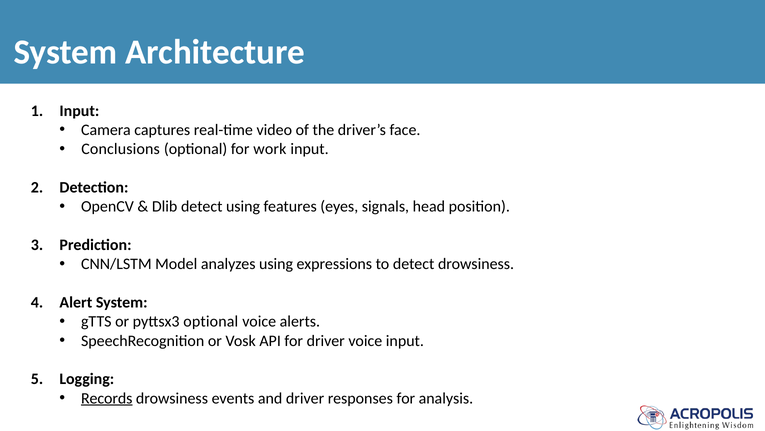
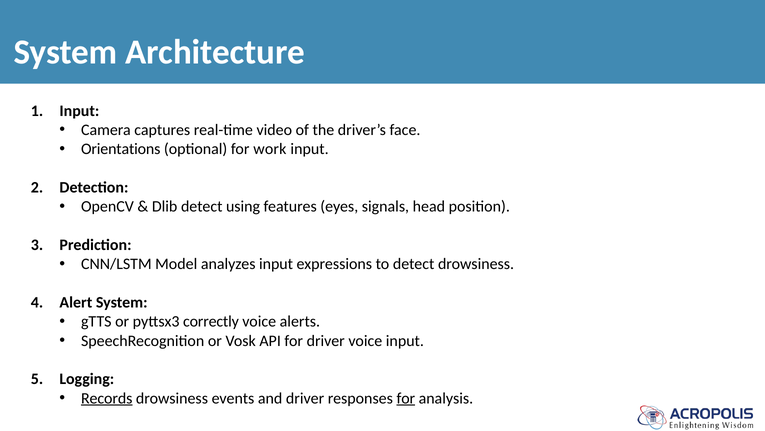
Conclusions: Conclusions -> Orientations
analyzes using: using -> input
pyttsx3 optional: optional -> correctly
for at (406, 398) underline: none -> present
